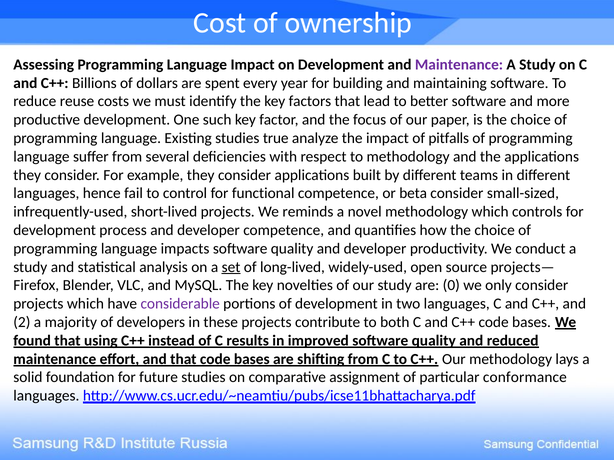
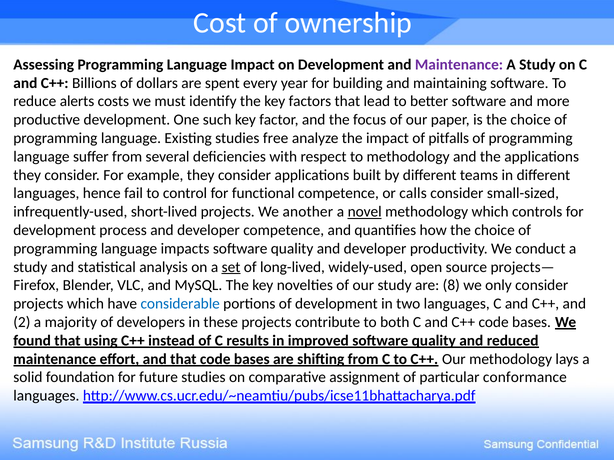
reuse: reuse -> alerts
true: true -> free
beta: beta -> calls
reminds: reminds -> another
novel underline: none -> present
0: 0 -> 8
considerable colour: purple -> blue
